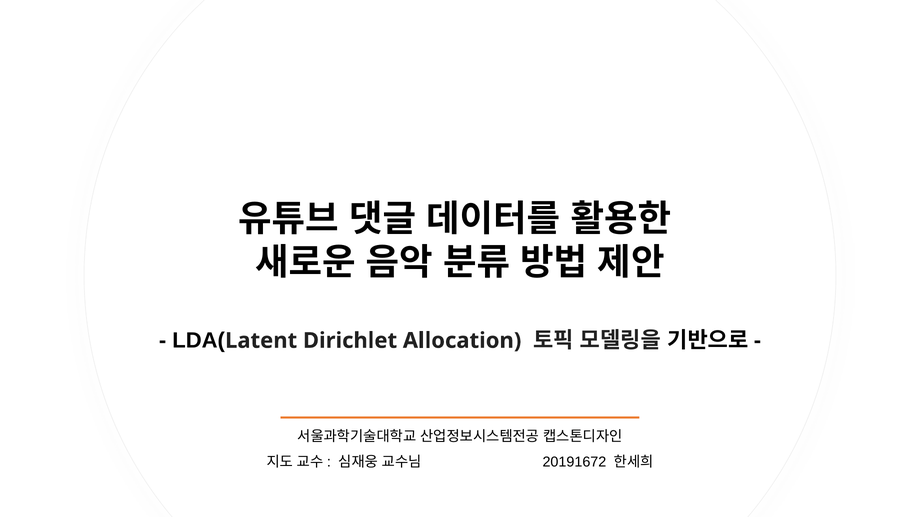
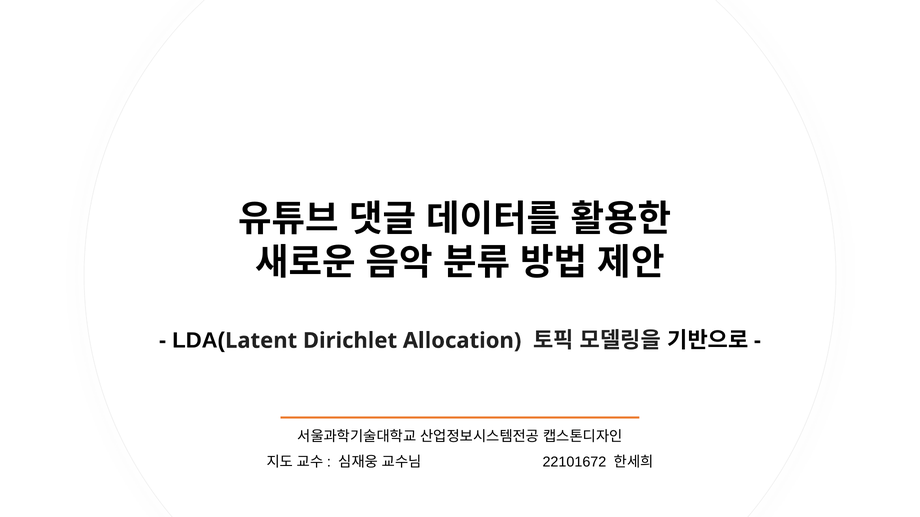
20191672: 20191672 -> 22101672
